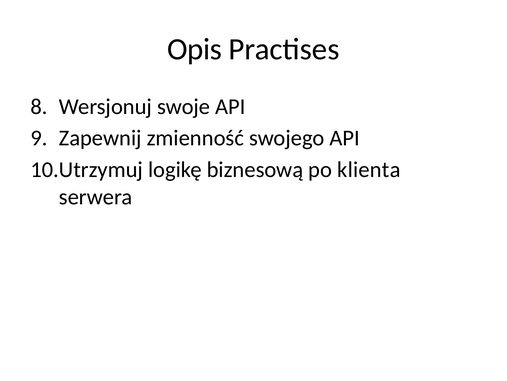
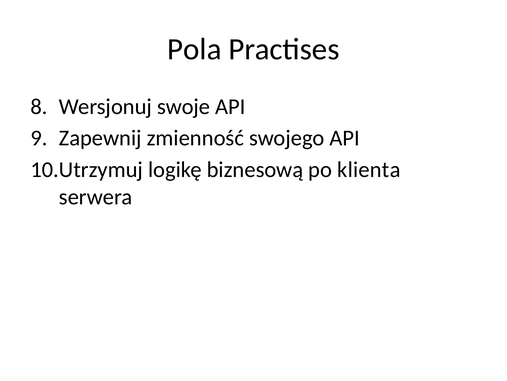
Opis: Opis -> Pola
